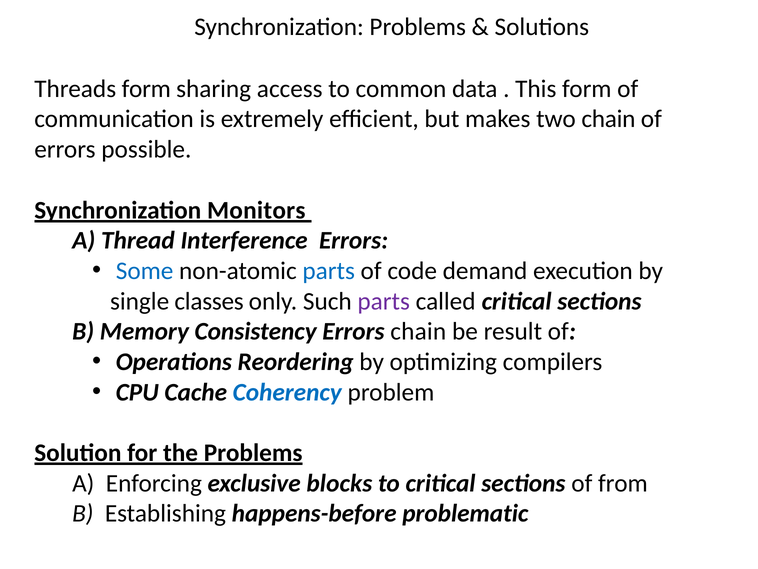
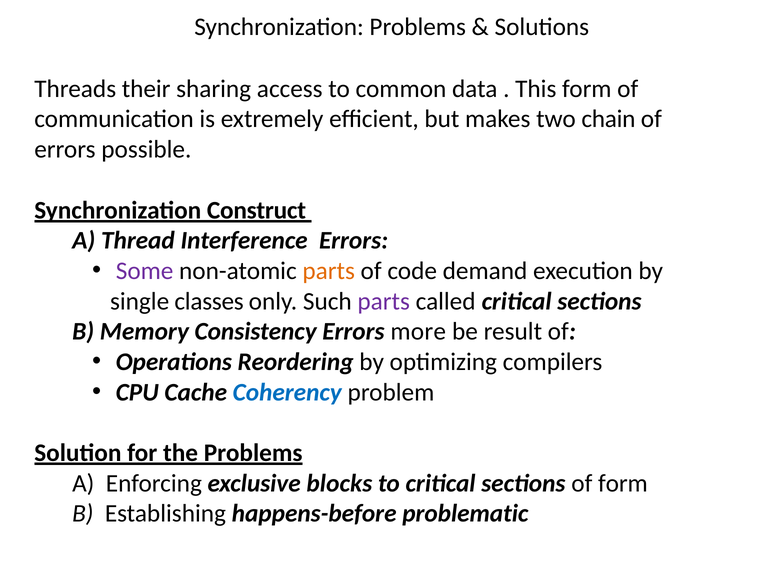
Threads form: form -> their
Monitors: Monitors -> Construct
Some colour: blue -> purple
parts at (329, 271) colour: blue -> orange
Errors chain: chain -> more
of from: from -> form
